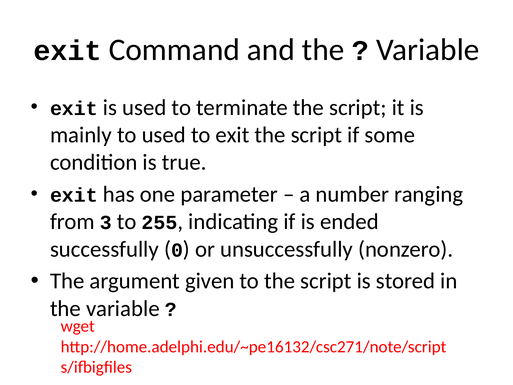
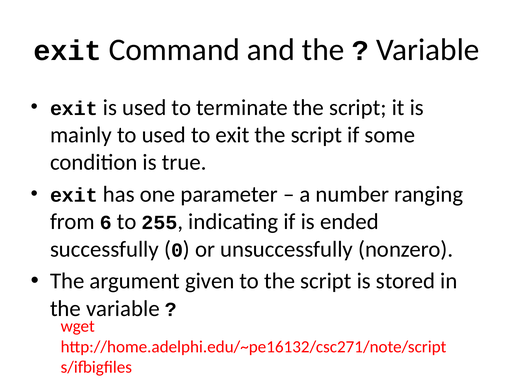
3: 3 -> 6
